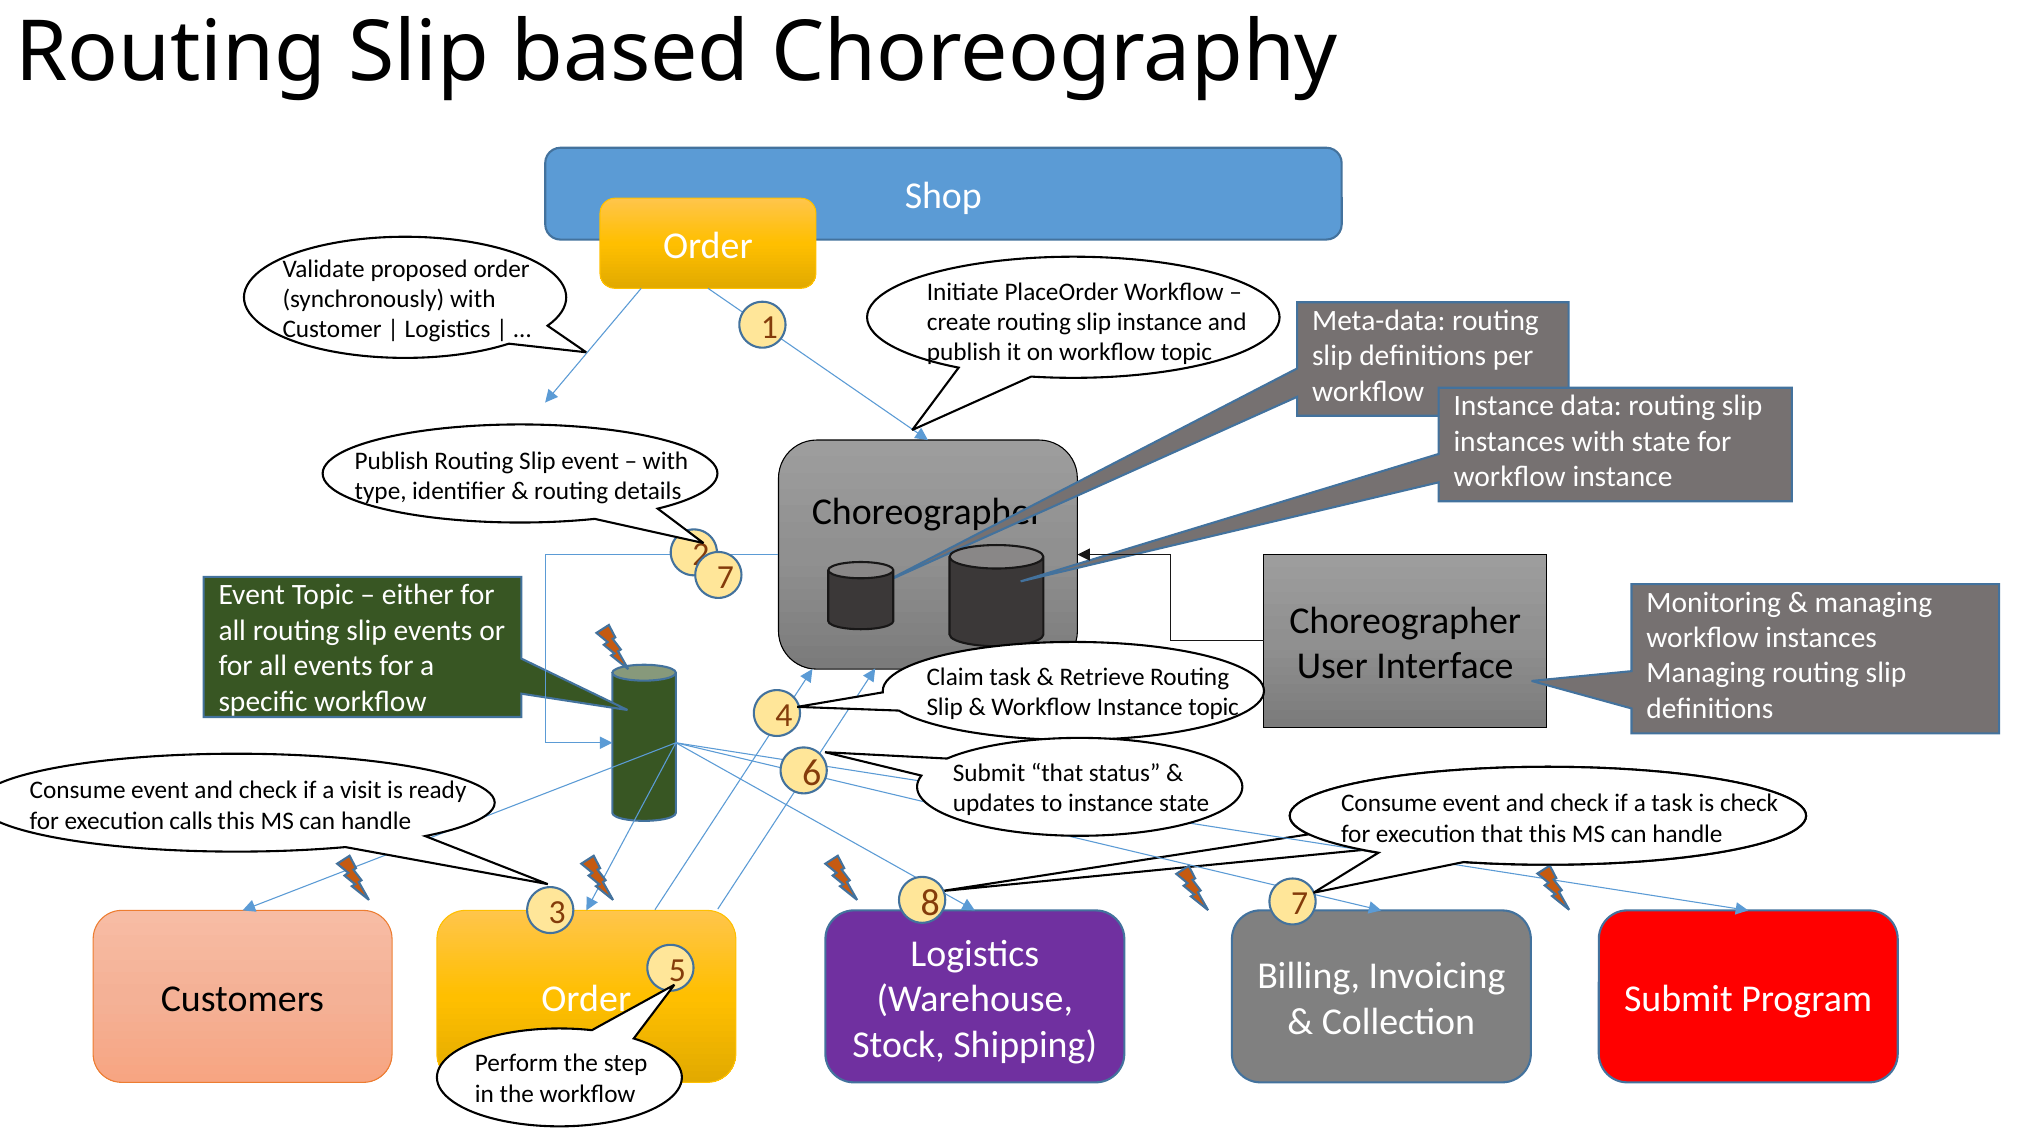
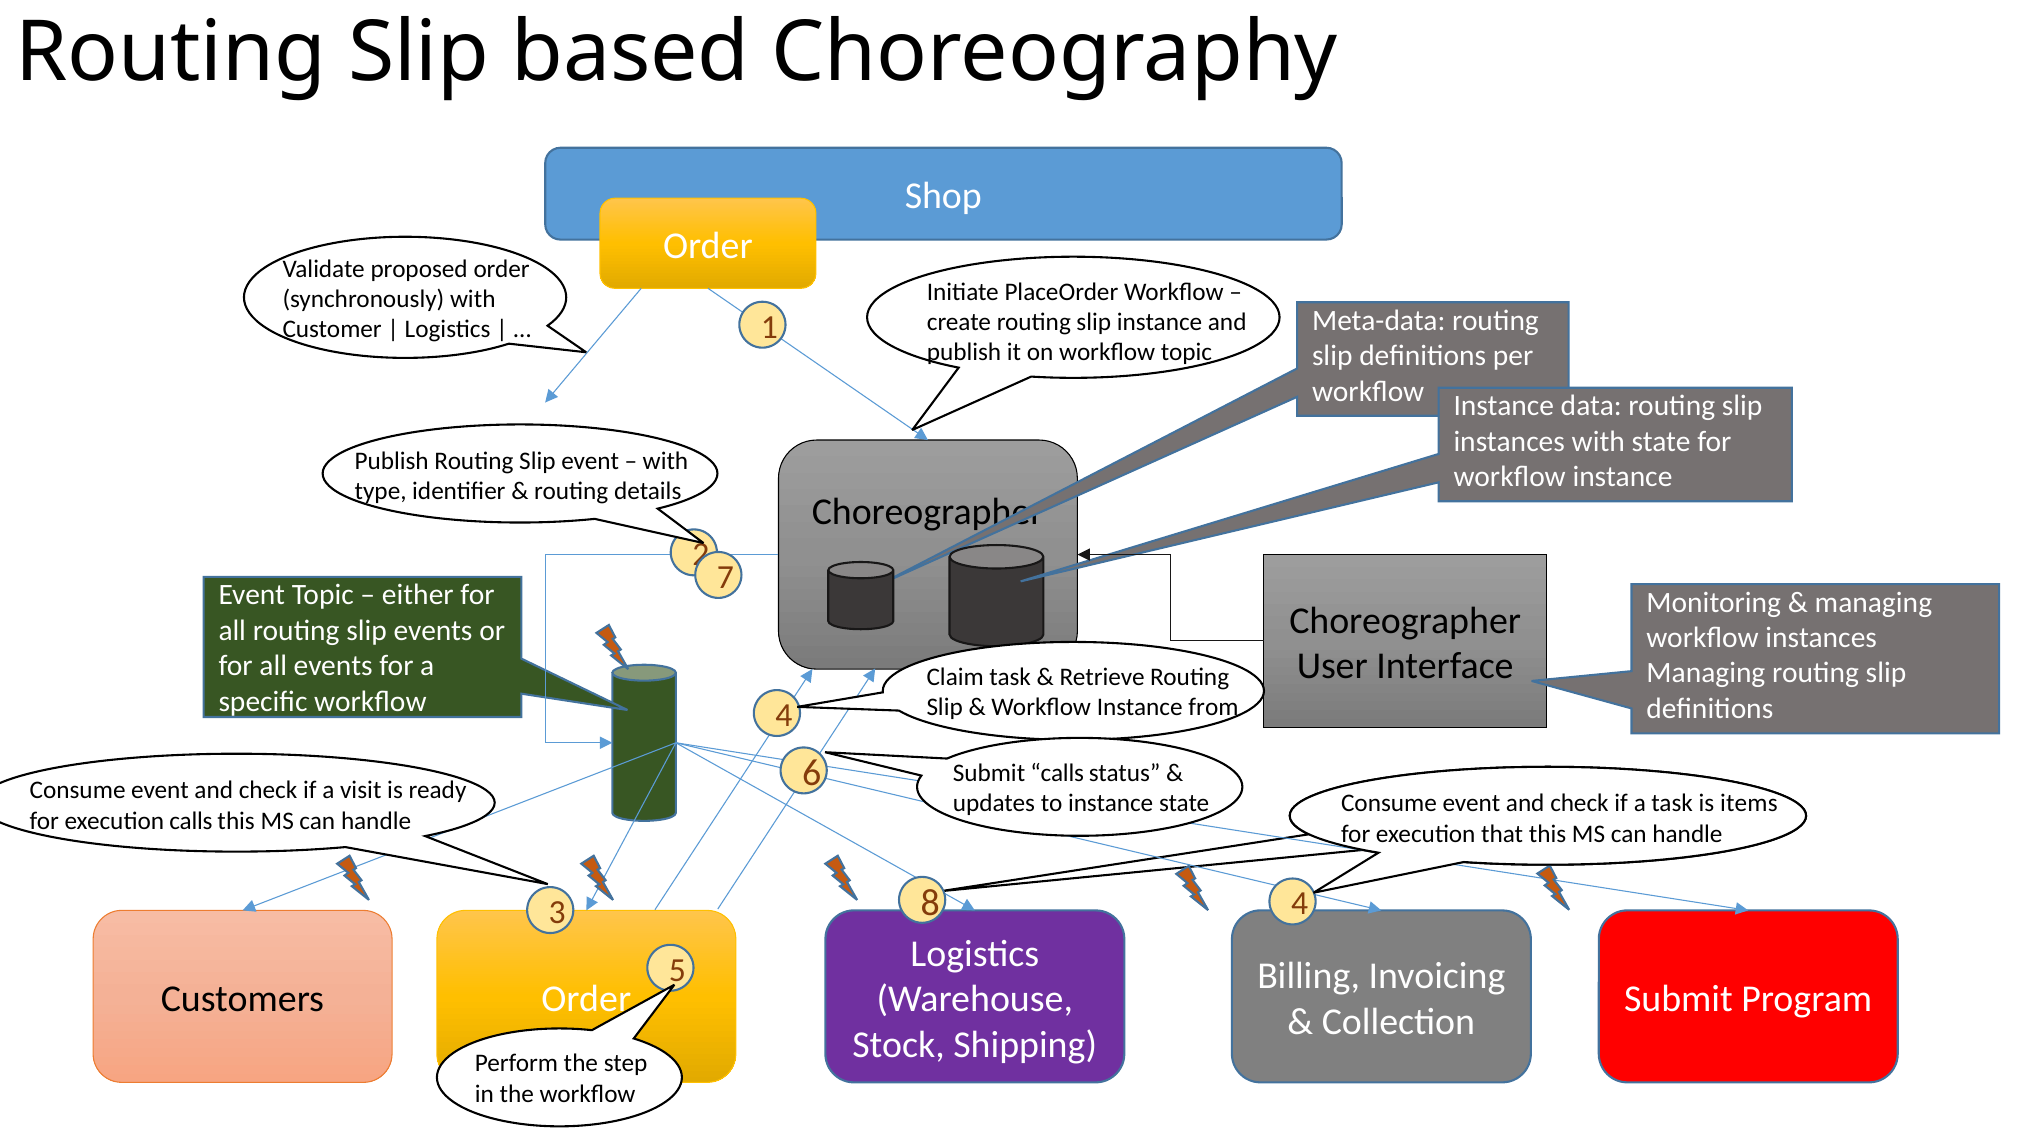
Instance topic: topic -> from
Submit that: that -> calls
is check: check -> items
8 7: 7 -> 4
